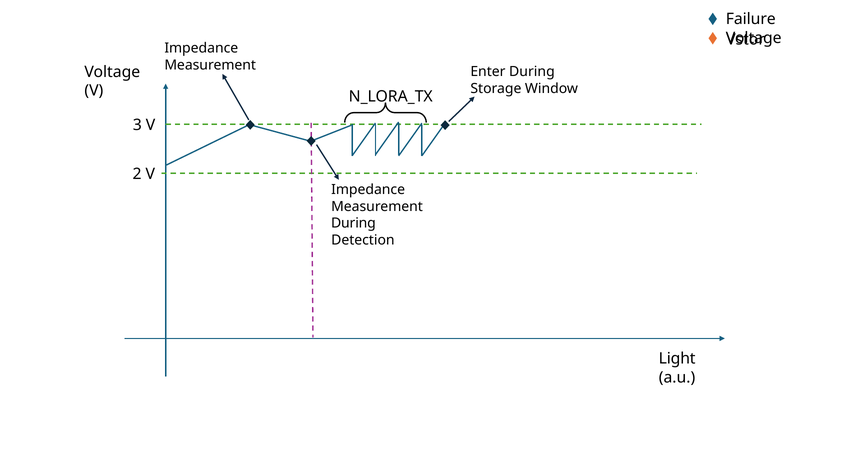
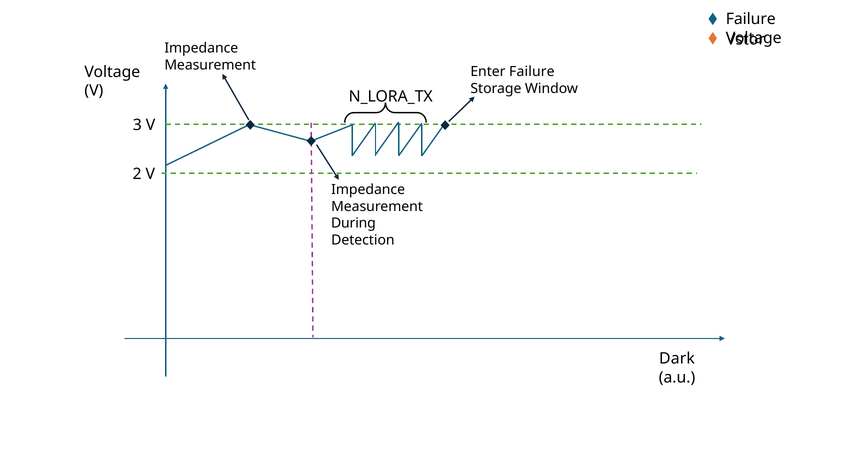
Enter During: During -> Failure
Light: Light -> Dark
